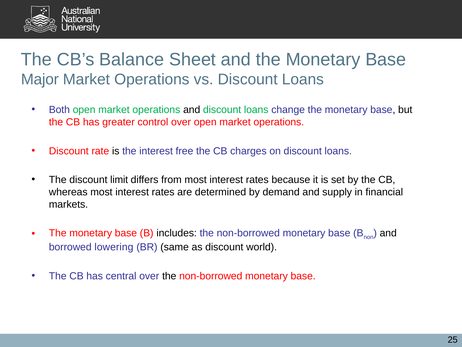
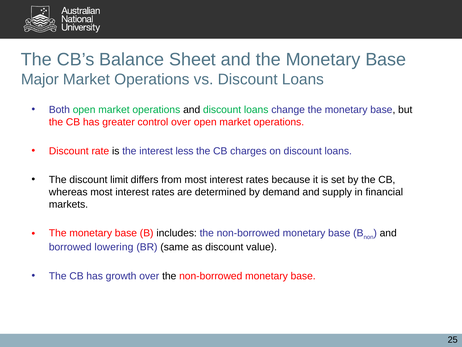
free: free -> less
world: world -> value
central: central -> growth
